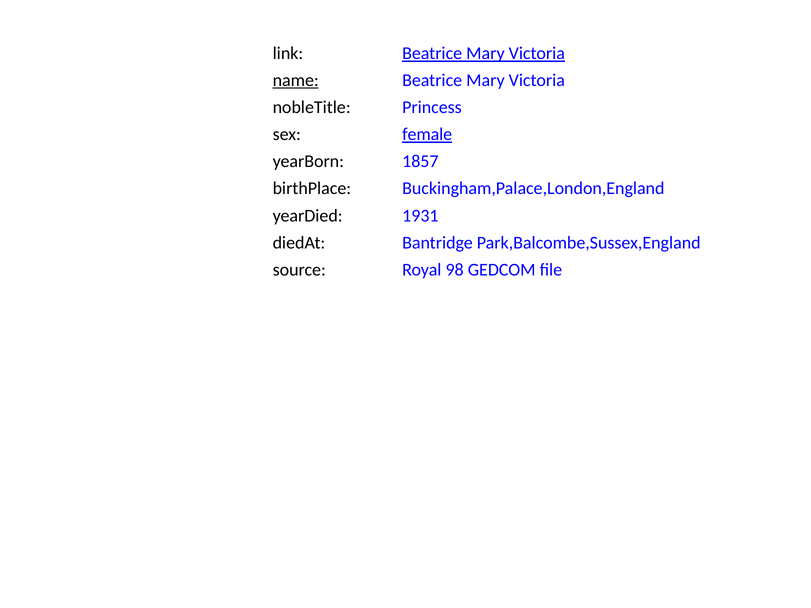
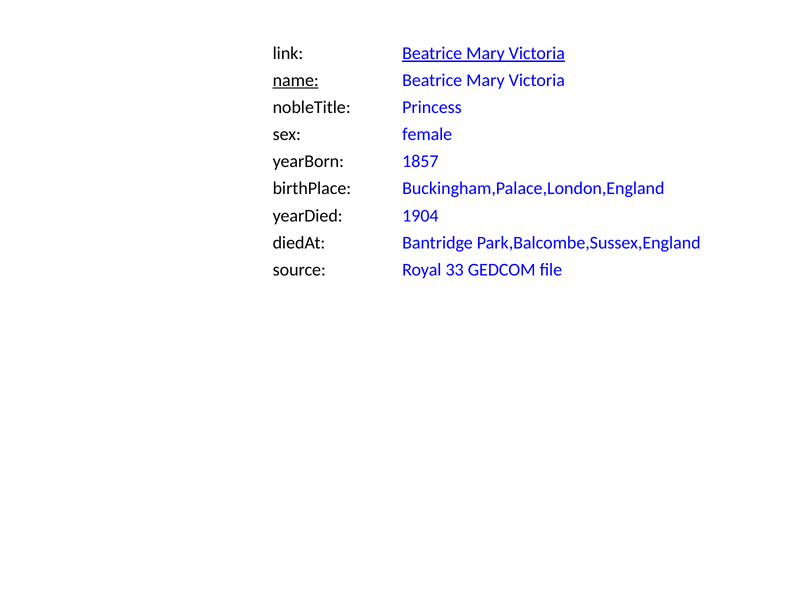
female underline: present -> none
1931: 1931 -> 1904
98: 98 -> 33
